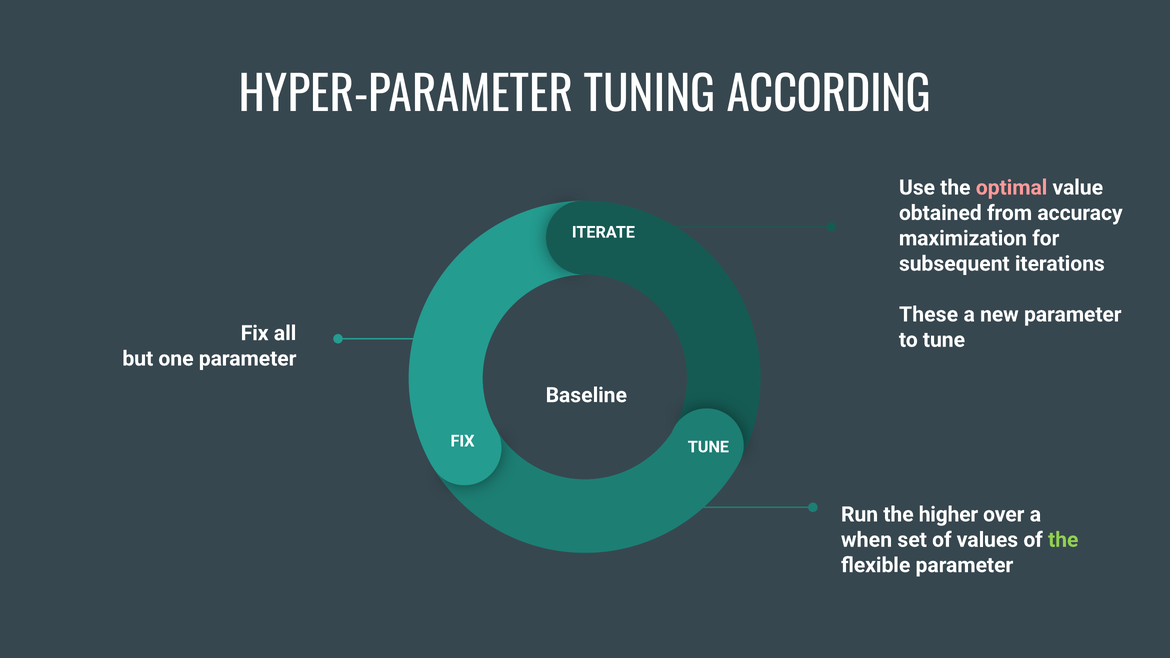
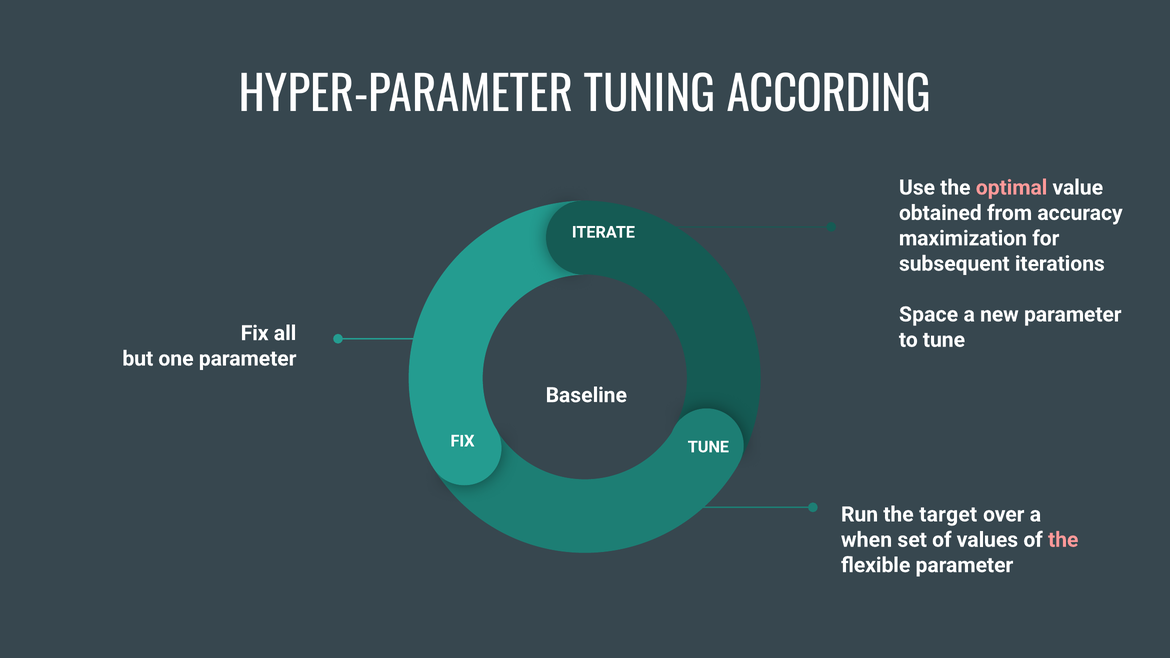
These: These -> Space
higher: higher -> target
the at (1063, 540) colour: light green -> pink
